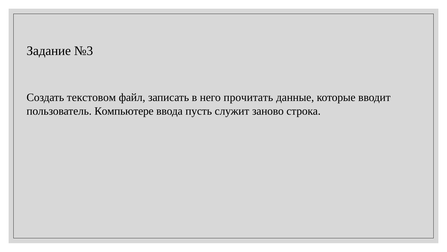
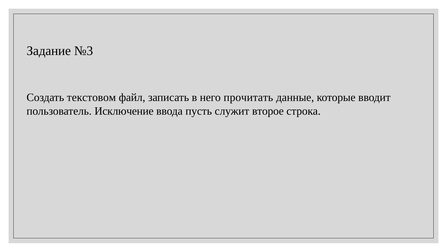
Компьютере: Компьютере -> Исключение
заново: заново -> второе
